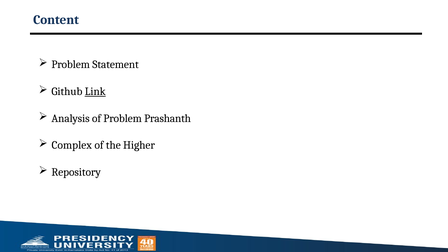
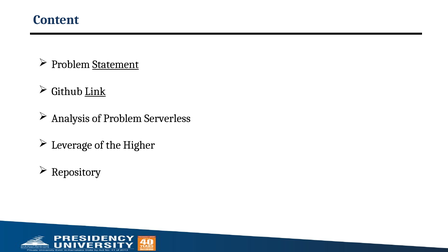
Statement underline: none -> present
Prashanth: Prashanth -> Serverless
Complex: Complex -> Leverage
